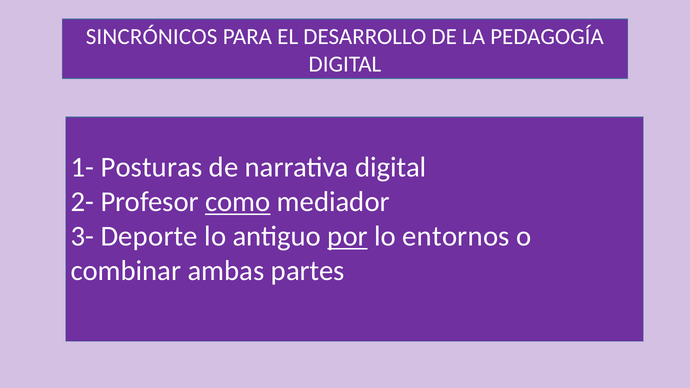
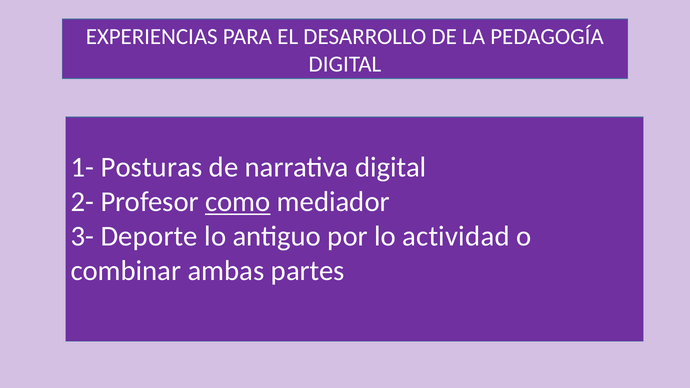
SINCRÓNICOS: SINCRÓNICOS -> EXPERIENCIAS
por underline: present -> none
entornos: entornos -> actividad
